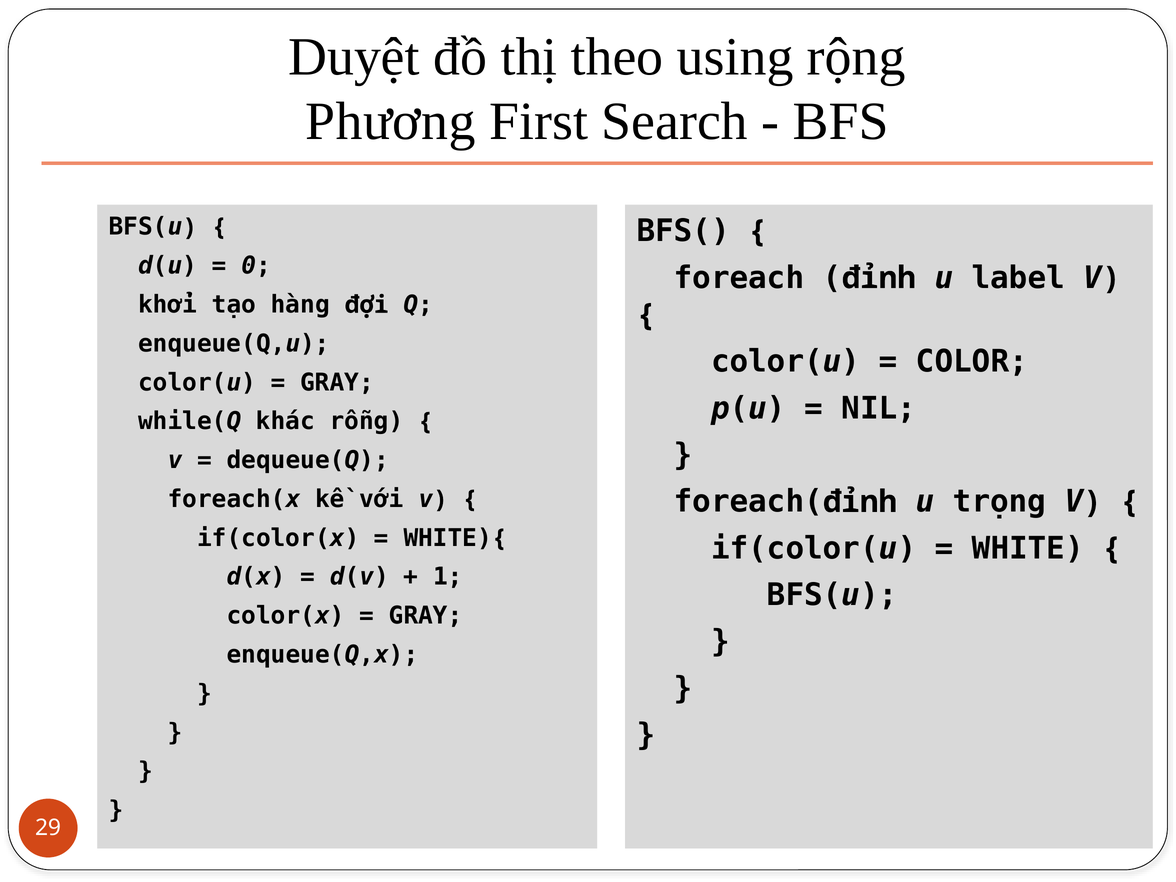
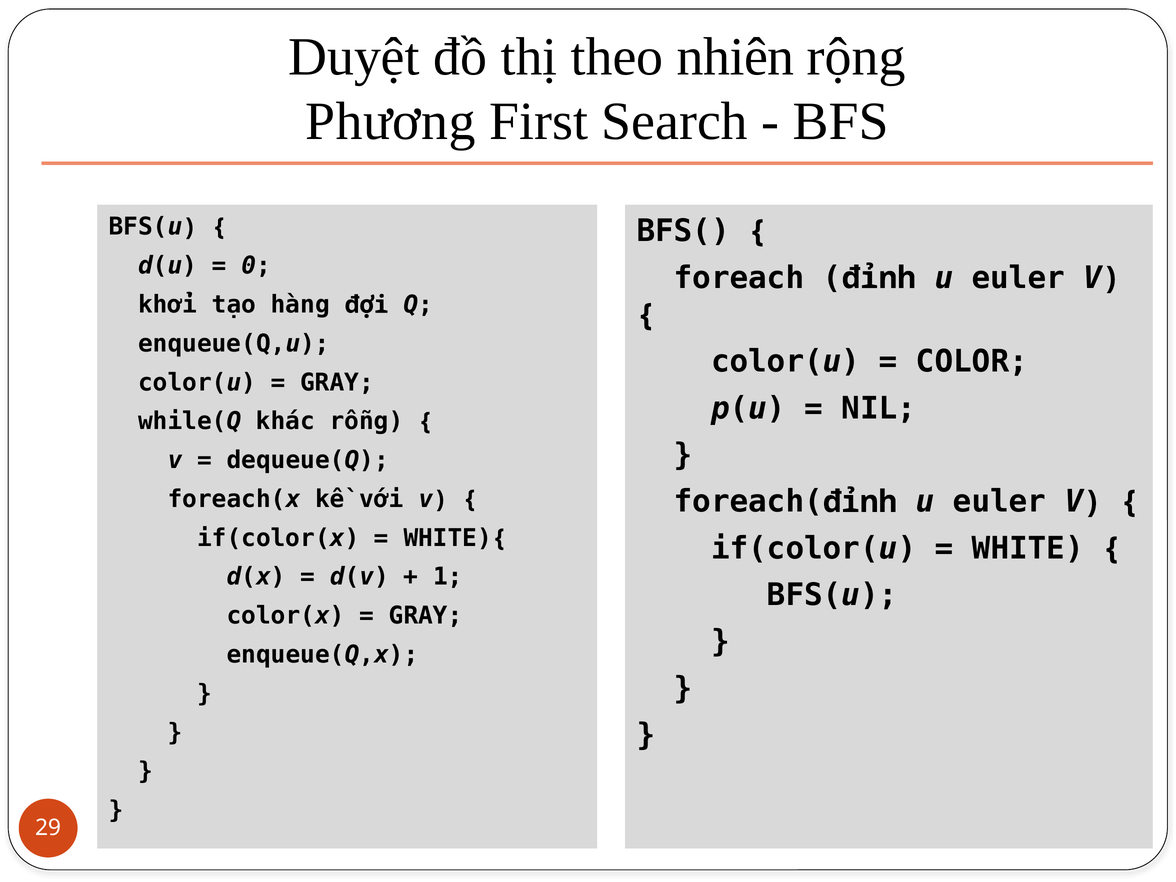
using: using -> nhiên
label at (1018, 278): label -> euler
trọng at (999, 502): trọng -> euler
